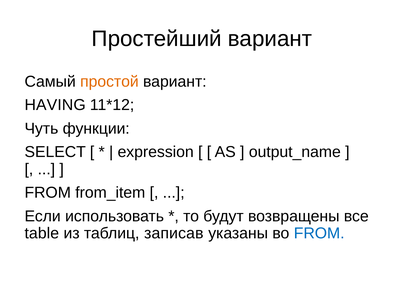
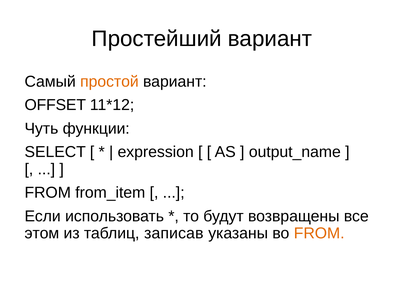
HAVING: HAVING -> OFFSET
table: table -> этом
FROM at (319, 233) colour: blue -> orange
